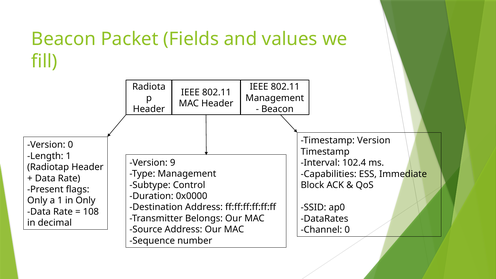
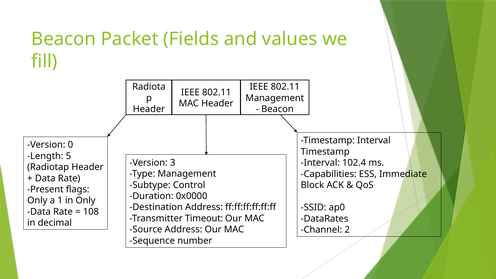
Version at (374, 140): Version -> Interval
Length 1: 1 -> 5
9: 9 -> 3
Belongs: Belongs -> Timeout
Channel 0: 0 -> 2
